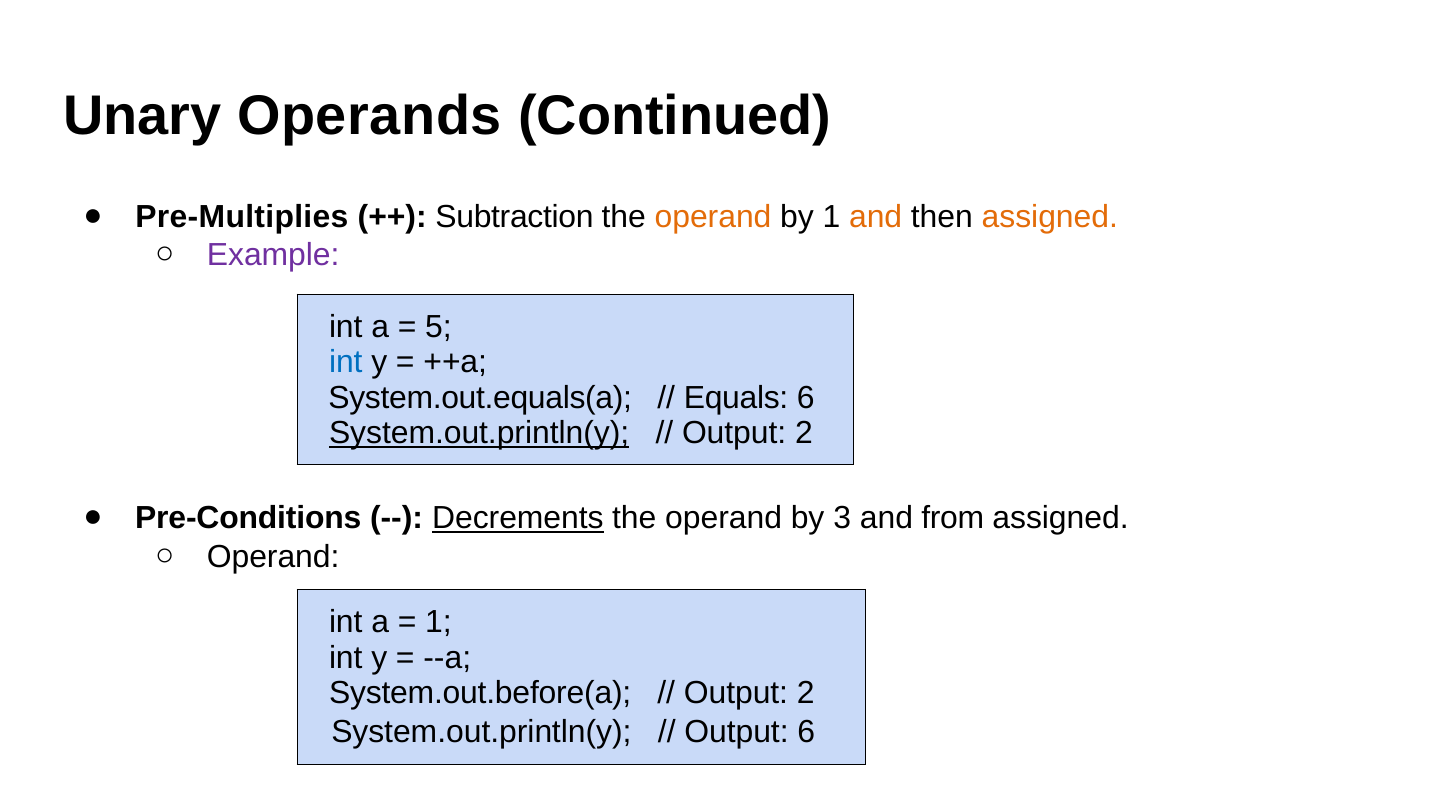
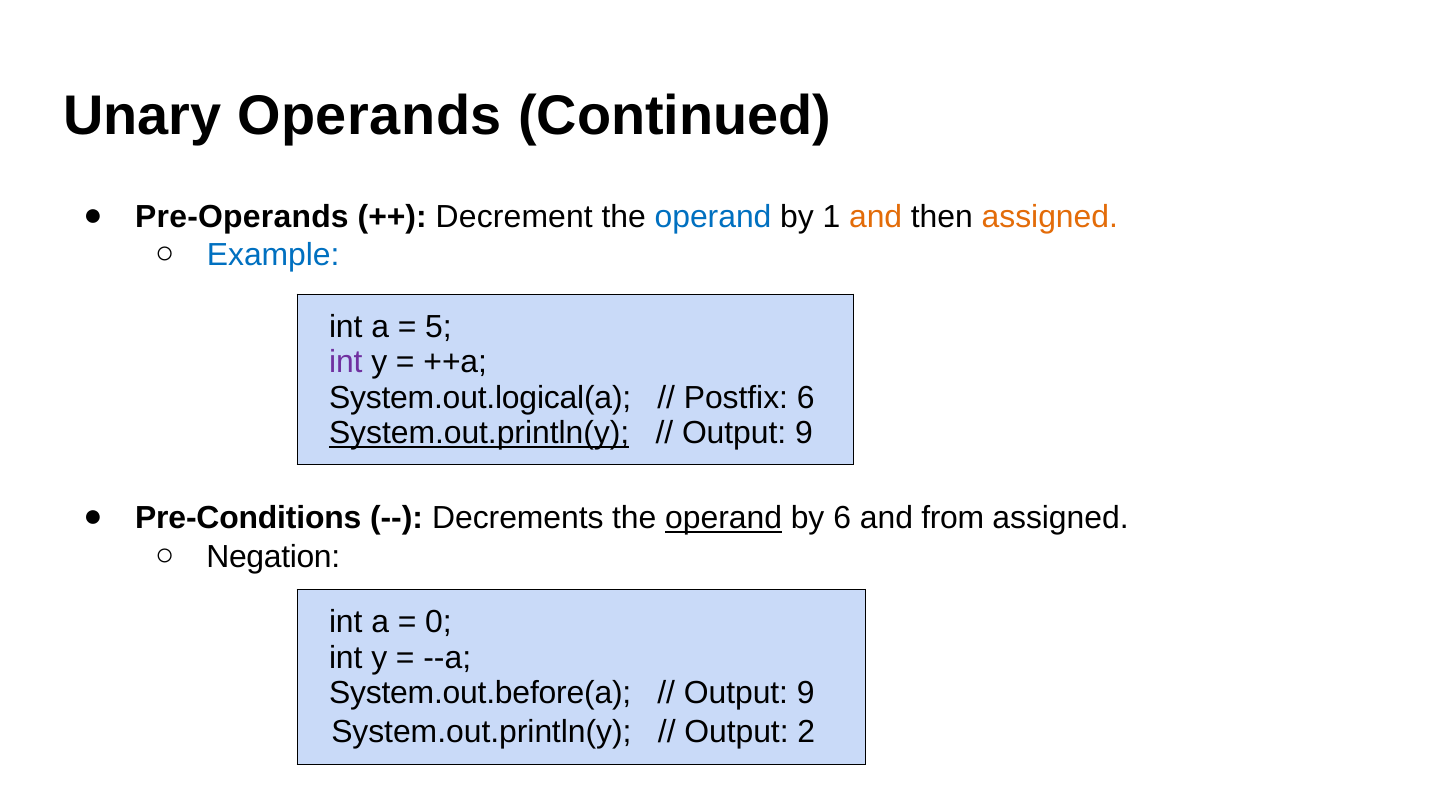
Pre-Multiplies: Pre-Multiplies -> Pre-Operands
Subtraction: Subtraction -> Decrement
operand at (713, 217) colour: orange -> blue
Example colour: purple -> blue
int at (346, 362) colour: blue -> purple
System.out.equals(a: System.out.equals(a -> System.out.logical(a
Equals: Equals -> Postfix
2 at (804, 433): 2 -> 9
Decrements underline: present -> none
operand at (724, 518) underline: none -> present
by 3: 3 -> 6
Operand at (273, 556): Operand -> Negation
1 at (438, 622): 1 -> 0
2 at (806, 693): 2 -> 9
Output 6: 6 -> 2
